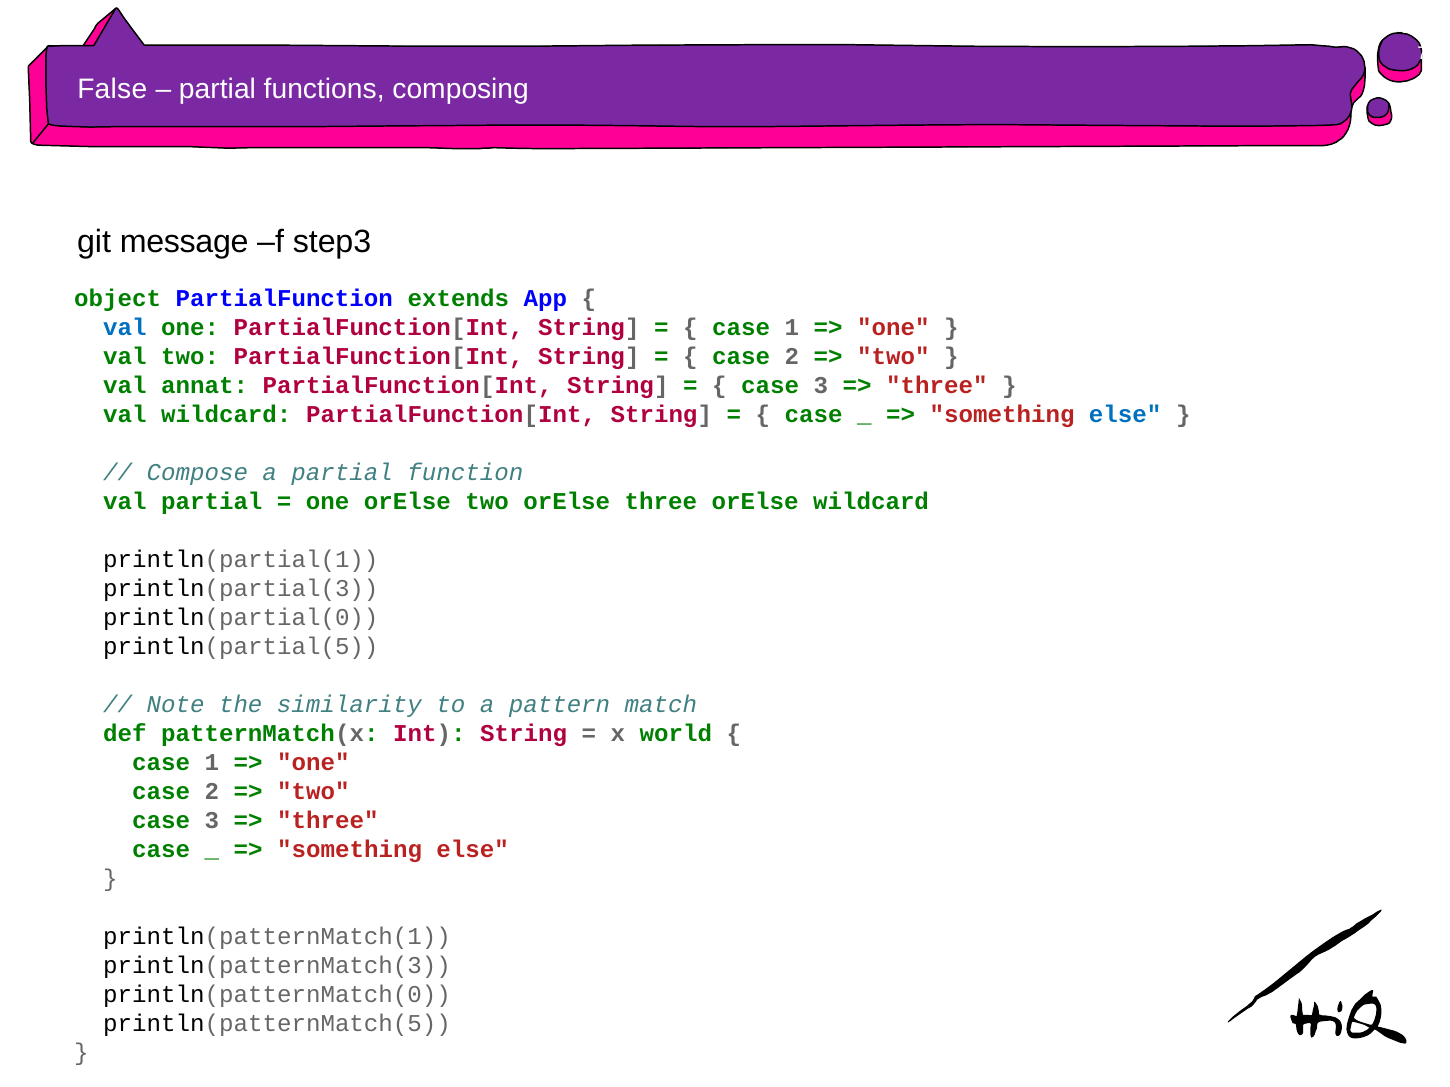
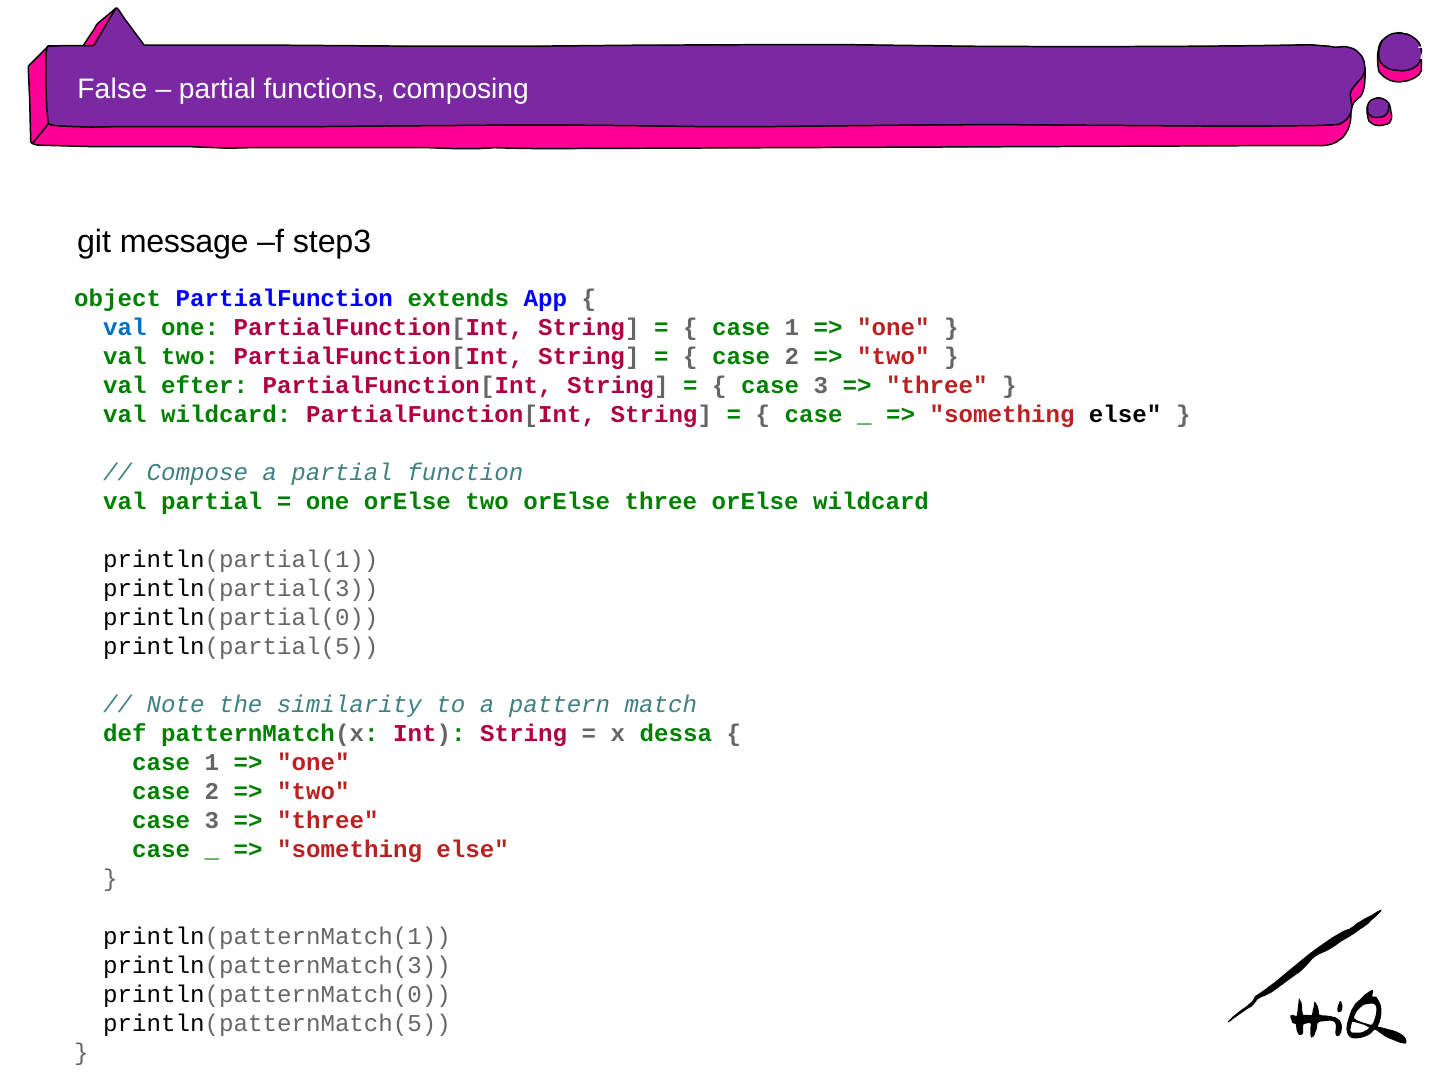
annat: annat -> efter
else at (1125, 415) colour: blue -> black
world: world -> dessa
